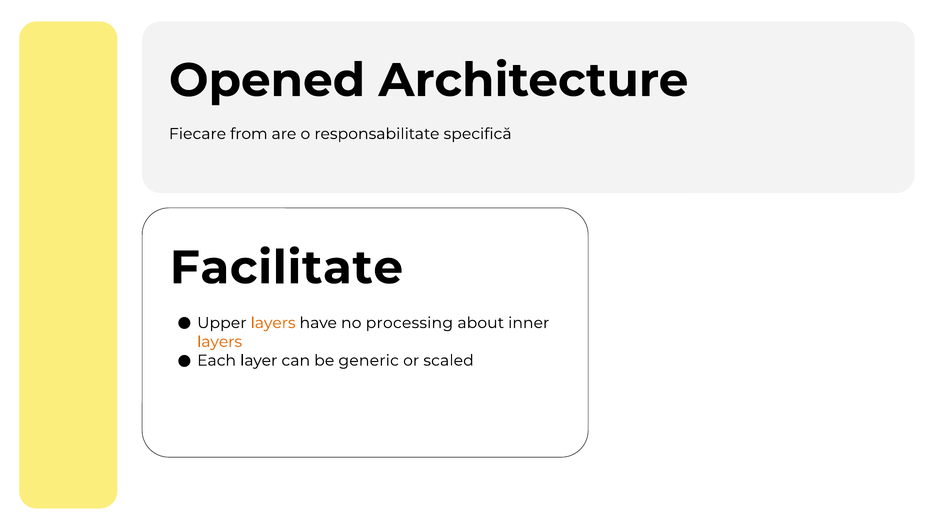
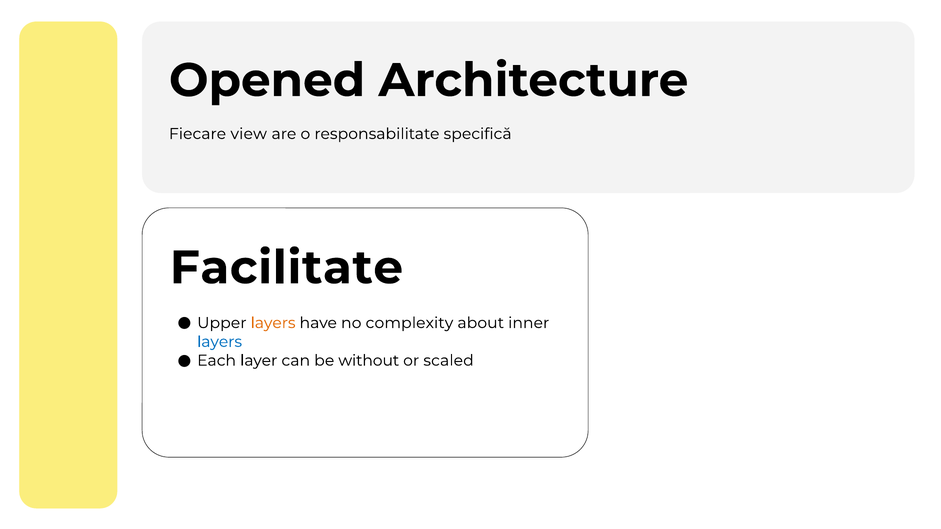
from: from -> view
processing: processing -> complexity
layers at (220, 342) colour: orange -> blue
generic: generic -> without
